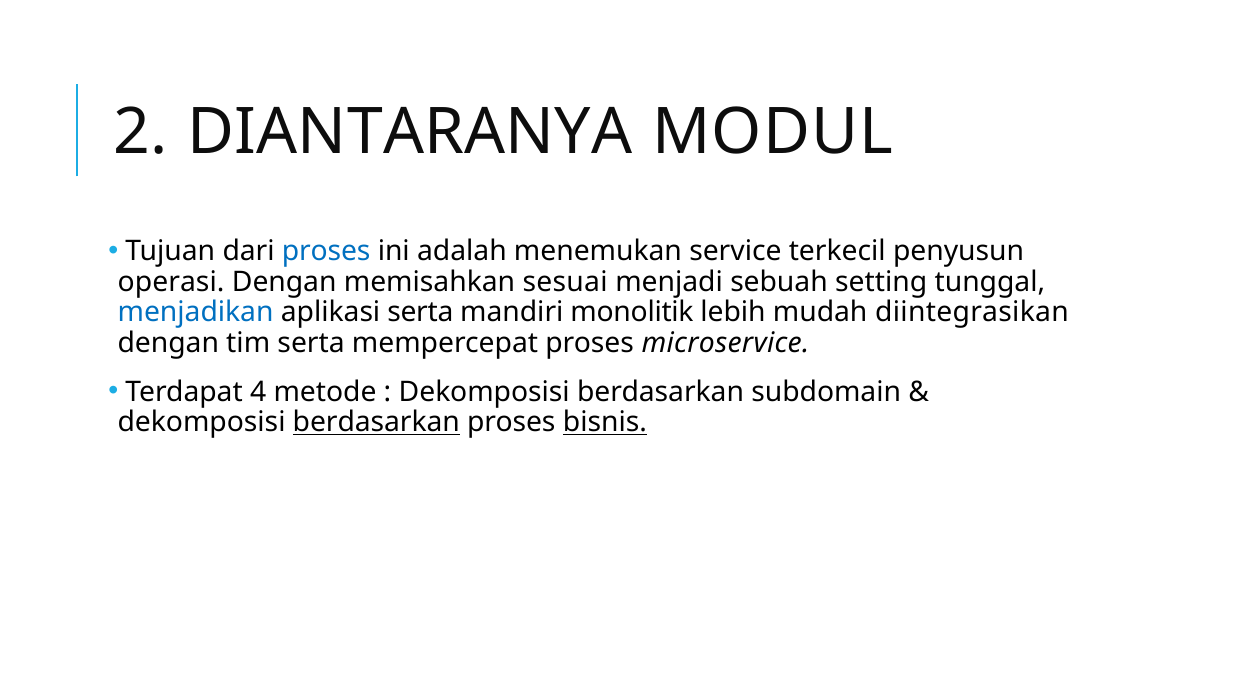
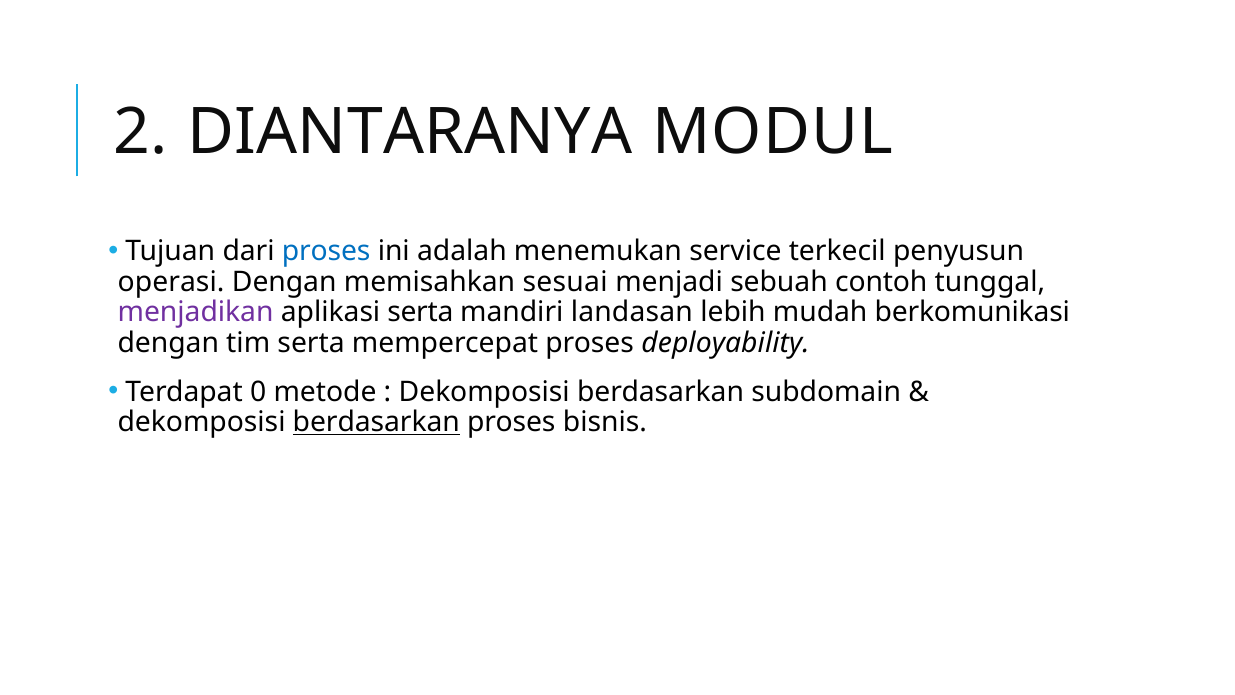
setting: setting -> contoh
menjadikan colour: blue -> purple
monolitik: monolitik -> landasan
diintegrasikan: diintegrasikan -> berkomunikasi
microservice: microservice -> deployability
4: 4 -> 0
bisnis underline: present -> none
